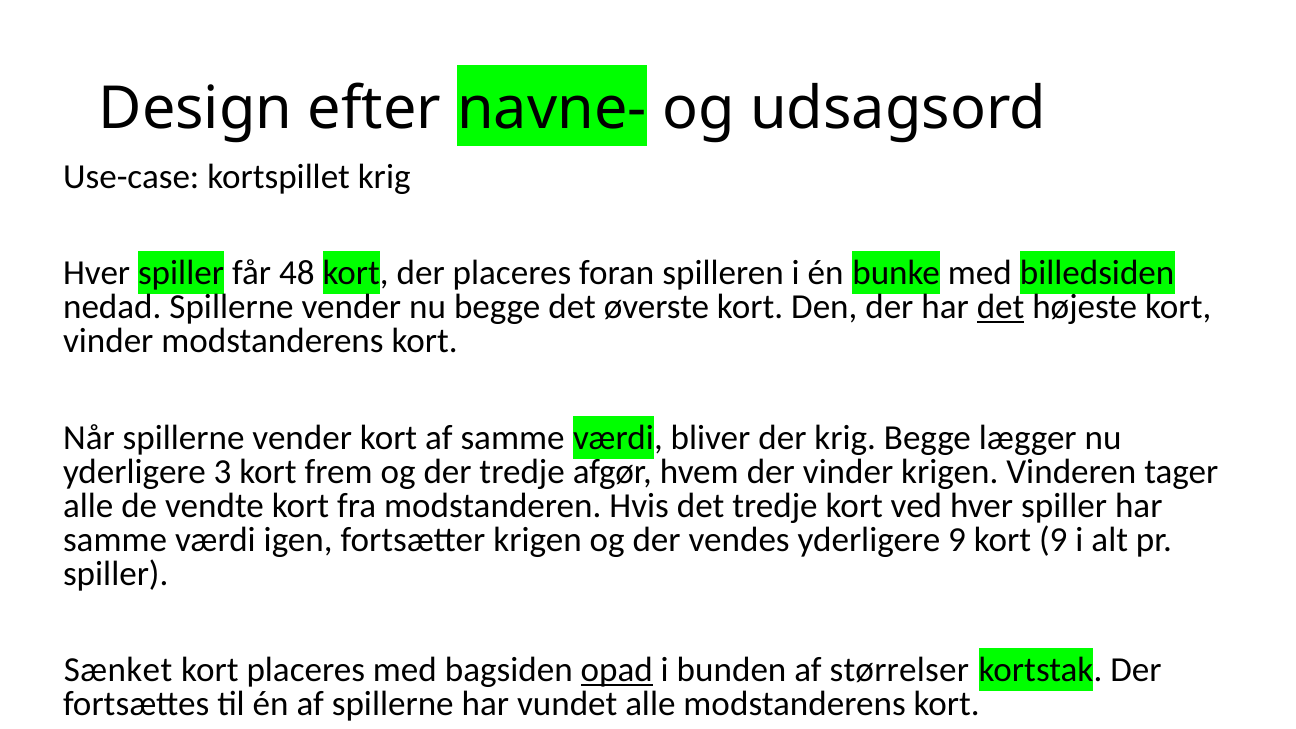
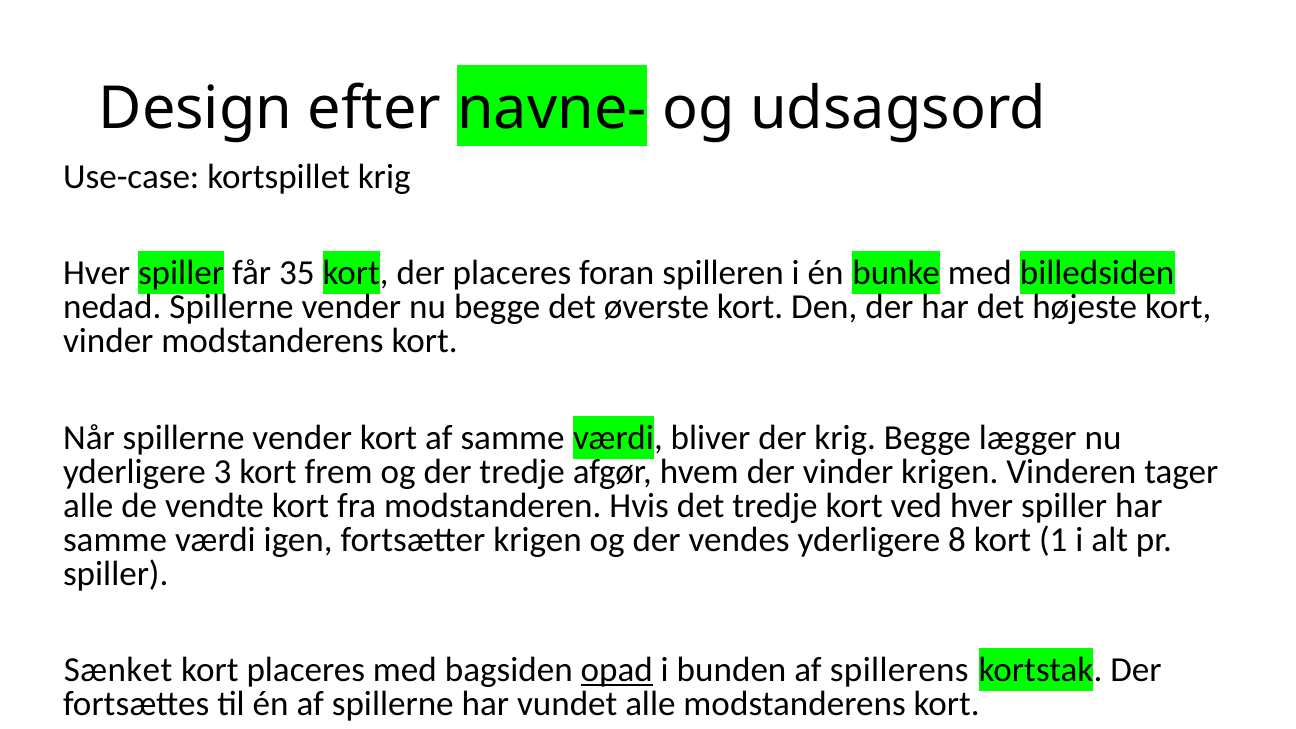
48: 48 -> 35
det at (1001, 307) underline: present -> none
yderligere 9: 9 -> 8
kort 9: 9 -> 1
størrelser: størrelser -> spillerens
